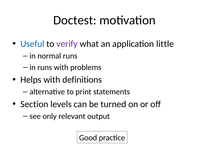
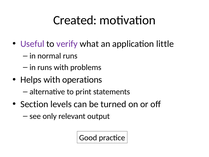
Doctest: Doctest -> Created
Useful colour: blue -> purple
definitions: definitions -> operations
